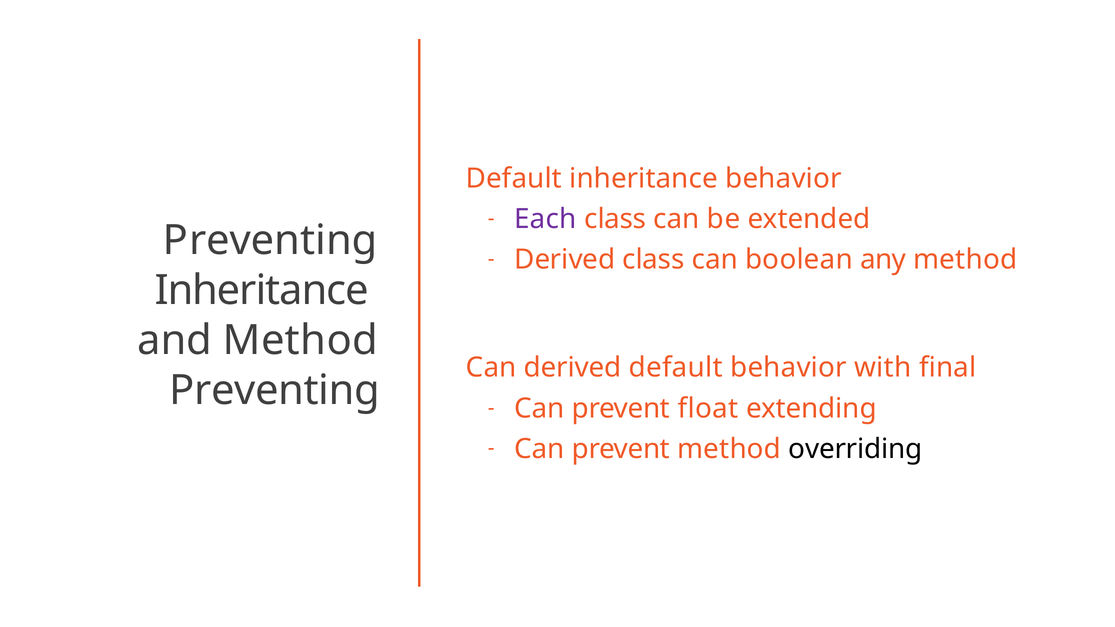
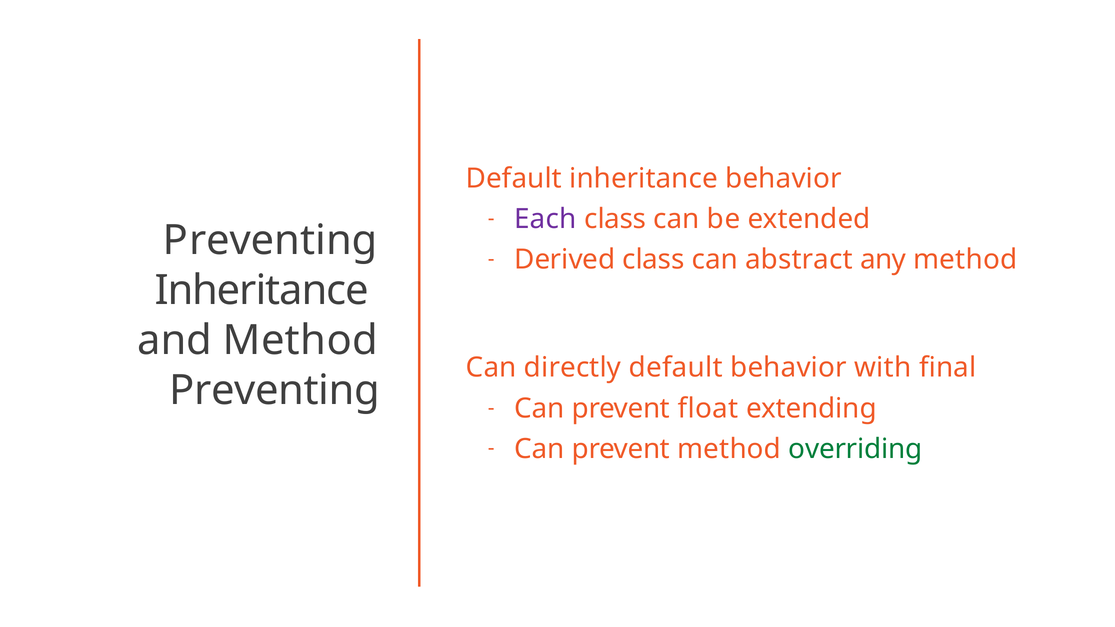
boolean: boolean -> abstract
Can derived: derived -> directly
overriding colour: black -> green
